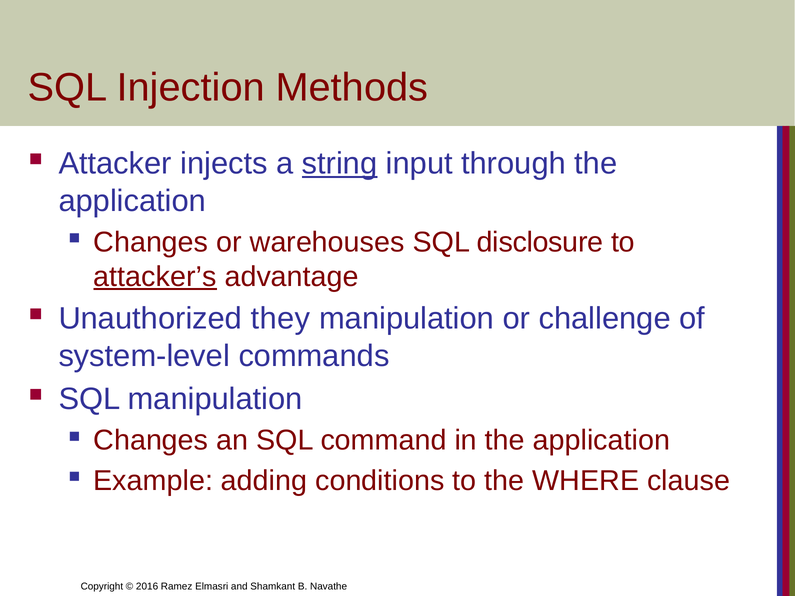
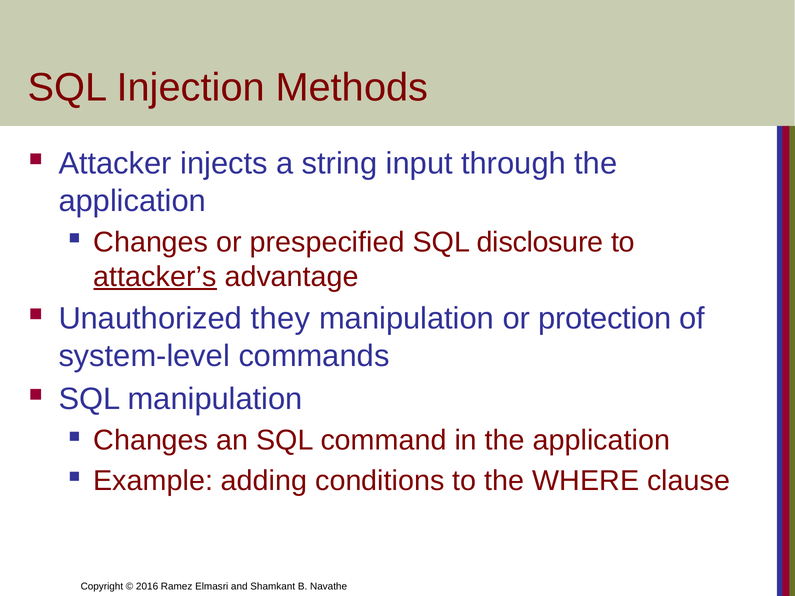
string underline: present -> none
warehouses: warehouses -> prespecified
challenge: challenge -> protection
